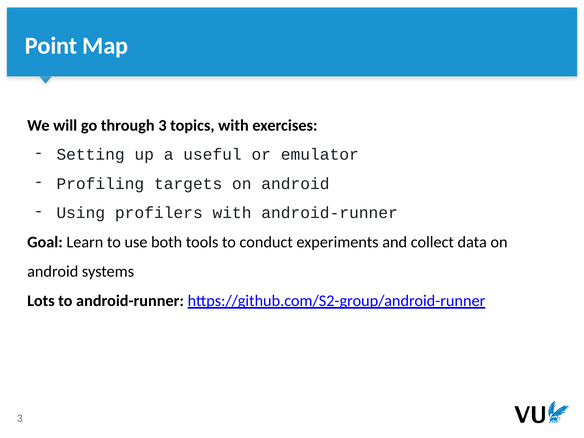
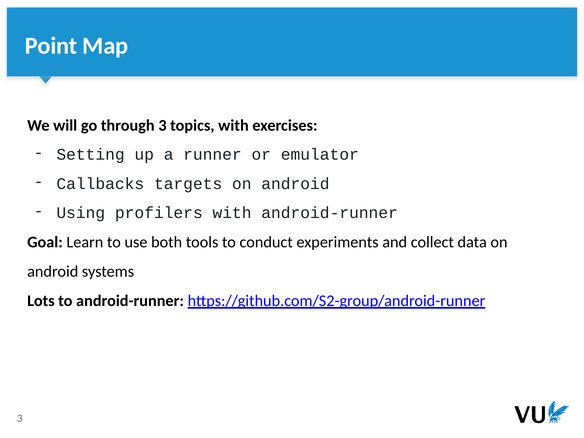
useful: useful -> runner
Profiling: Profiling -> Callbacks
